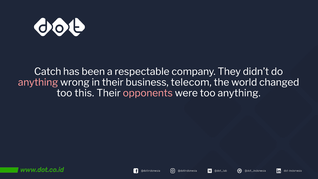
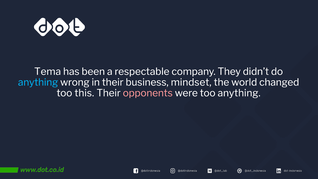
Catch: Catch -> Tema
anything at (38, 82) colour: pink -> light blue
telecom: telecom -> mindset
